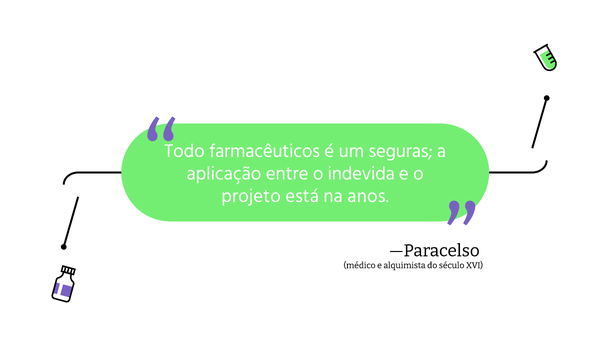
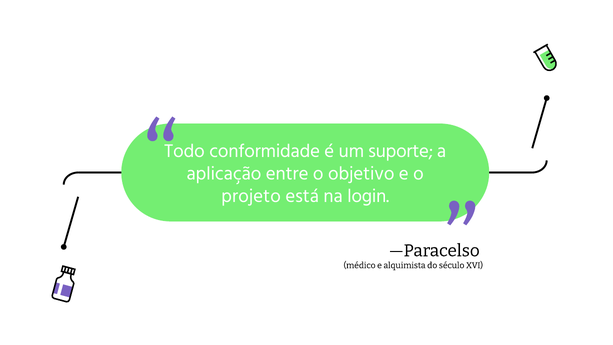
farmacêuticos: farmacêuticos -> conformidade
seguras: seguras -> suporte
indevida: indevida -> objetivo
anos: anos -> login
